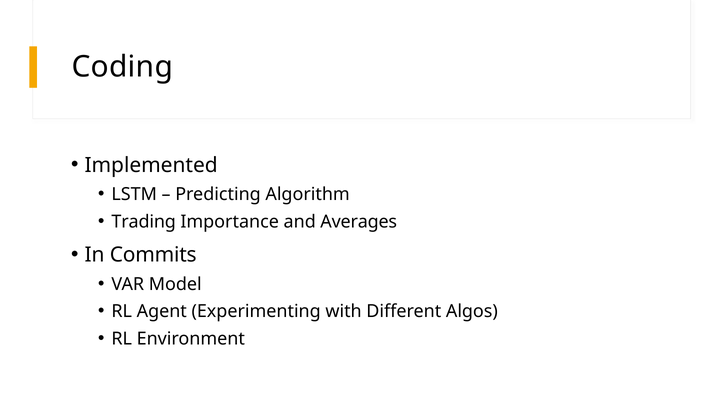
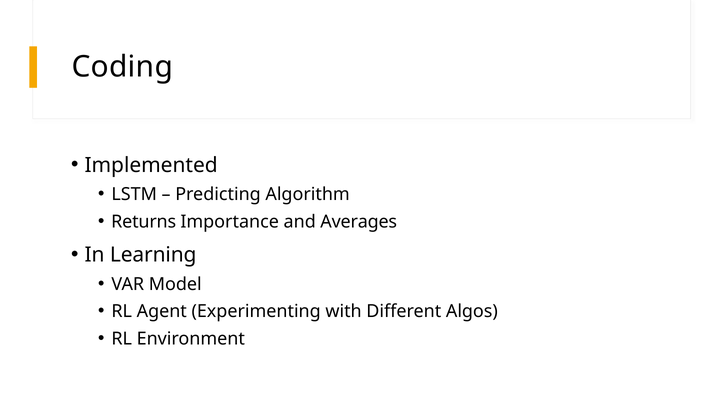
Trading: Trading -> Returns
Commits: Commits -> Learning
